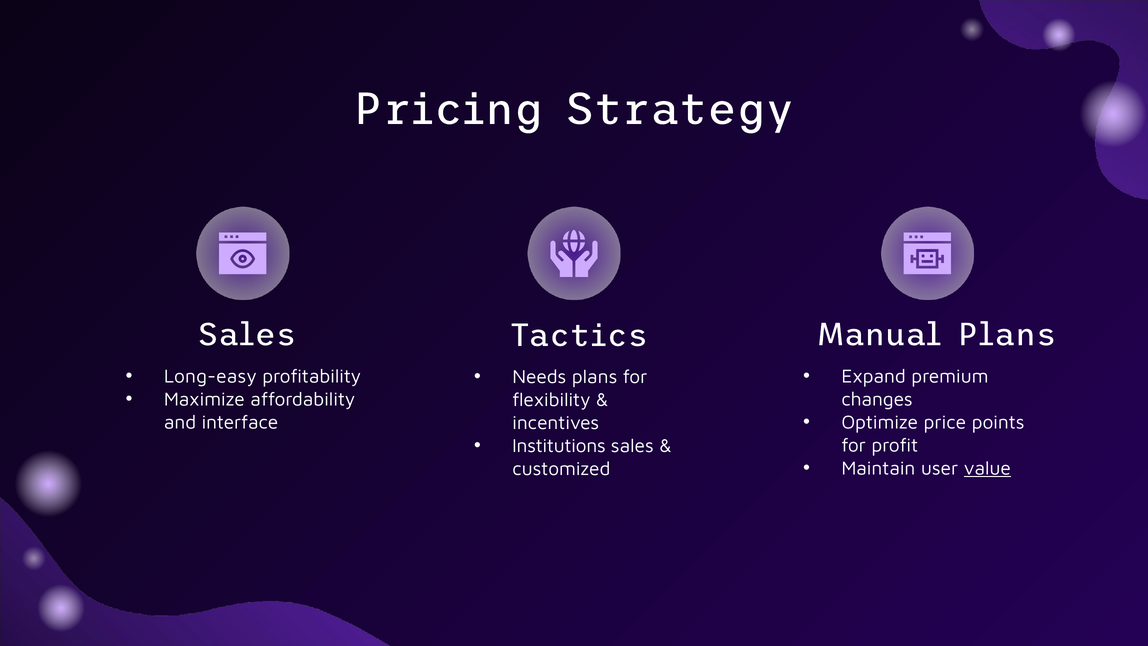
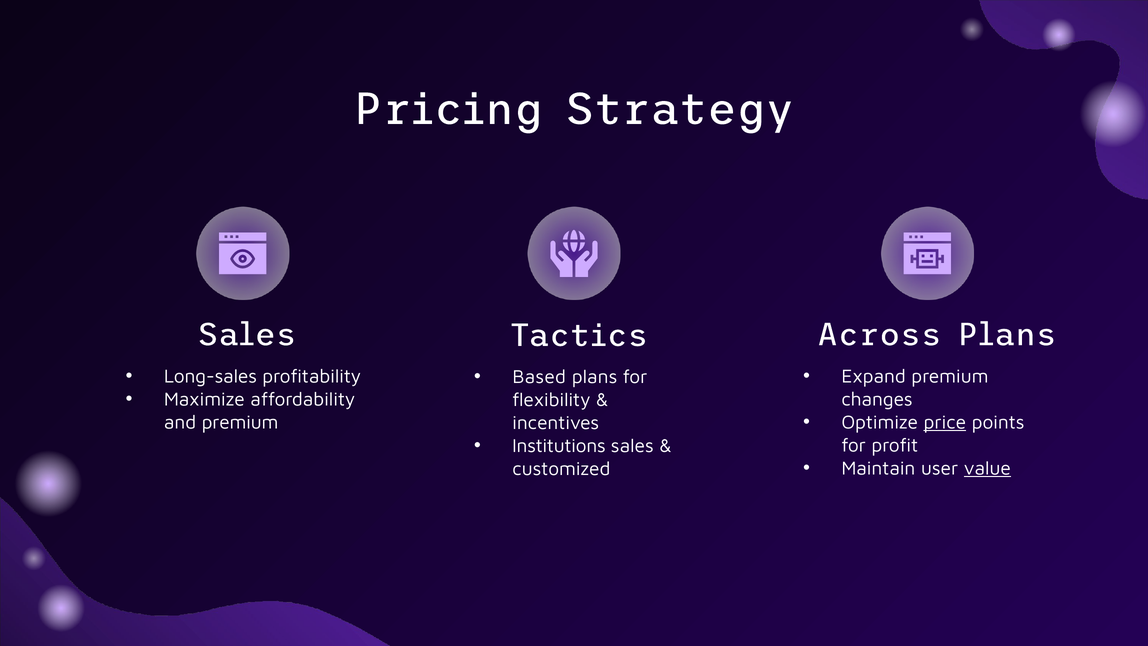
Manual: Manual -> Across
Long-easy: Long-easy -> Long-sales
Needs: Needs -> Based
price underline: none -> present
and interface: interface -> premium
